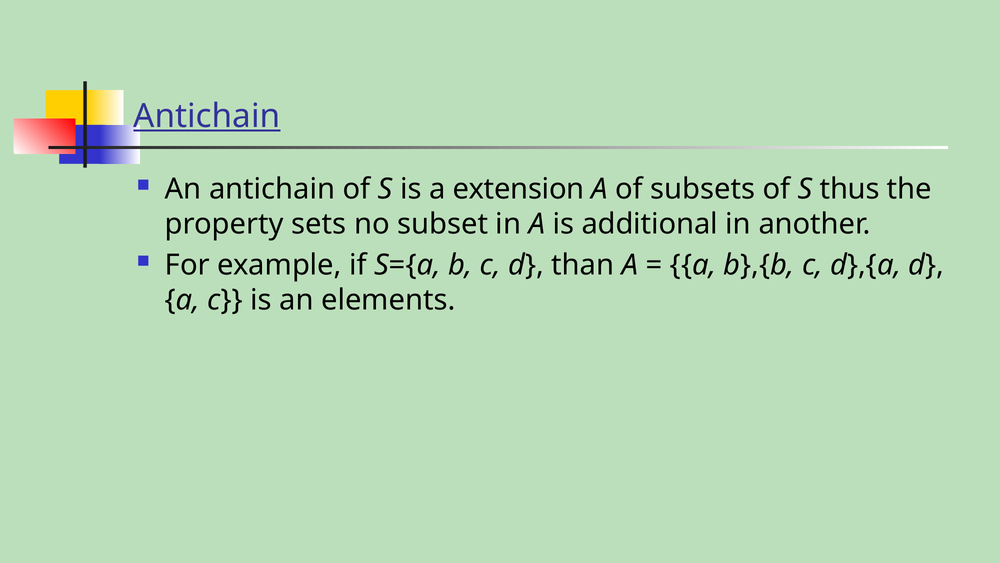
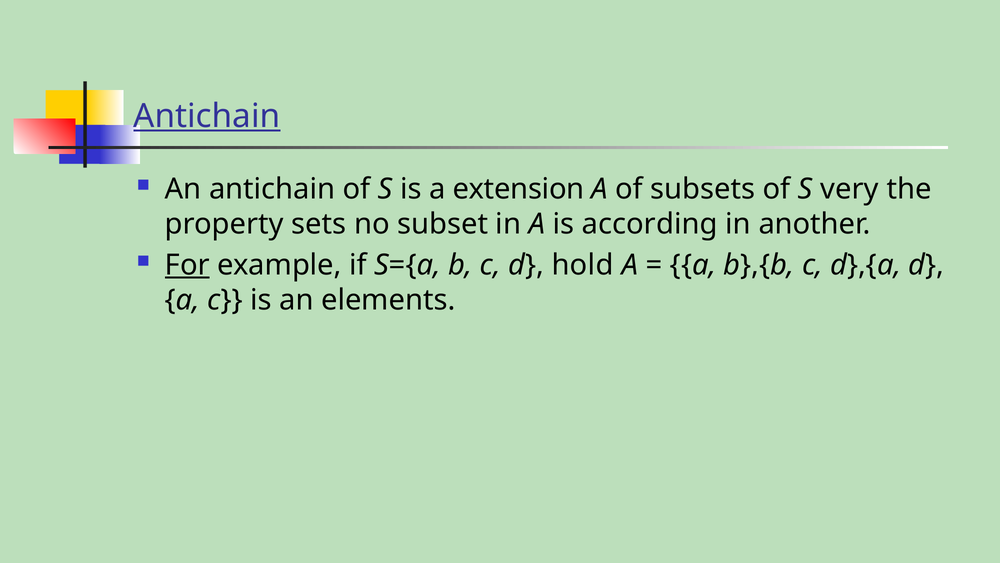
thus: thus -> very
additional: additional -> according
For underline: none -> present
than: than -> hold
